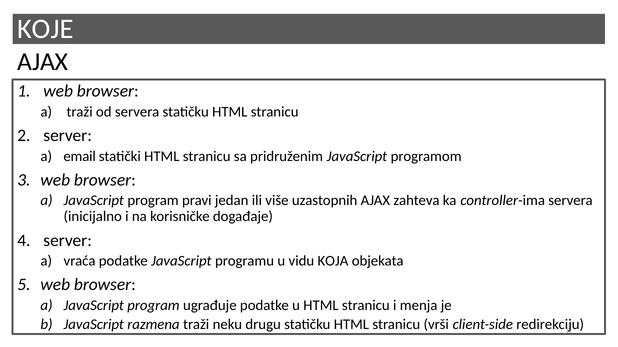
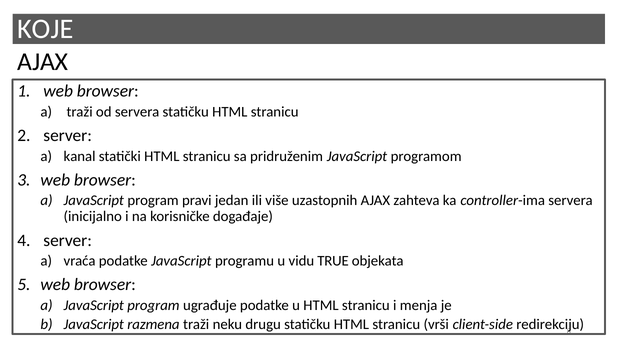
email: email -> kanal
KOJA: KOJA -> TRUE
